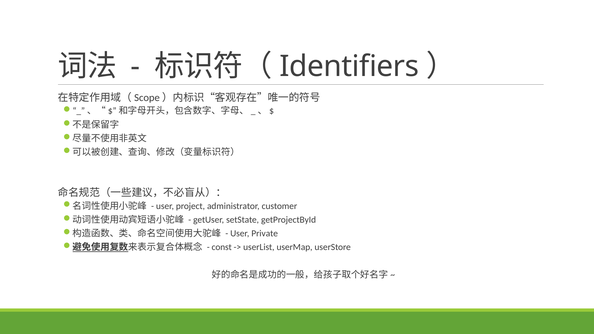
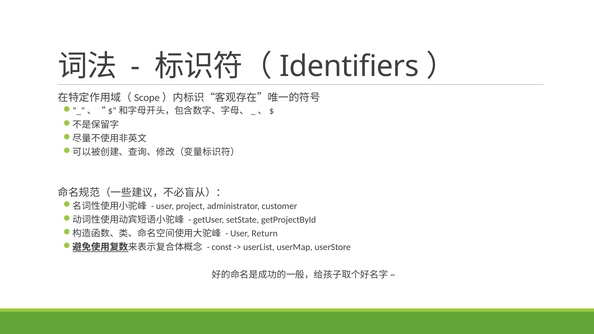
Private: Private -> Return
